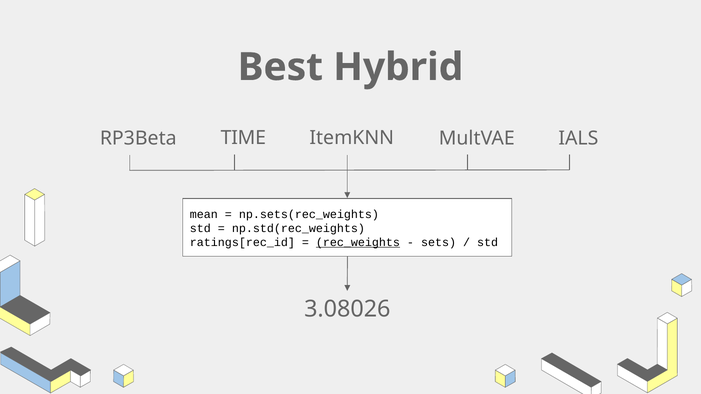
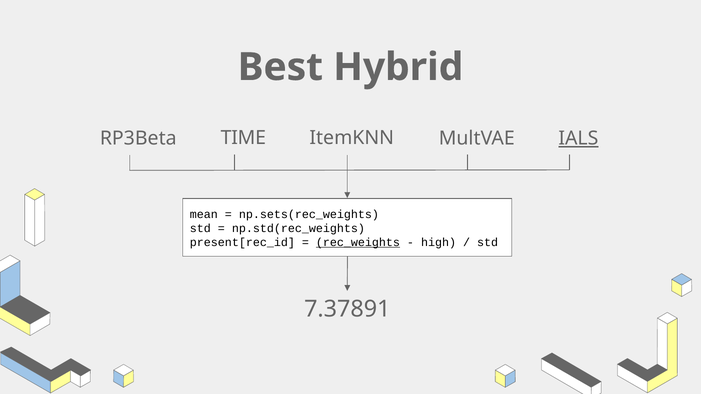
IALS underline: none -> present
ratings[rec_id: ratings[rec_id -> present[rec_id
sets: sets -> high
3.08026: 3.08026 -> 7.37891
